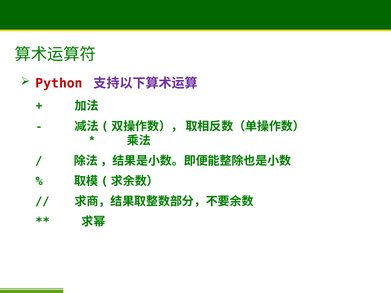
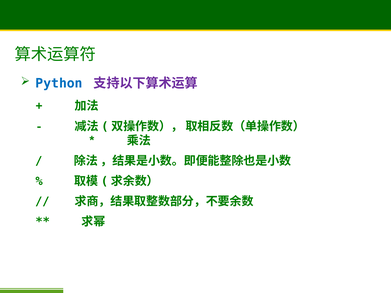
Python colour: red -> blue
